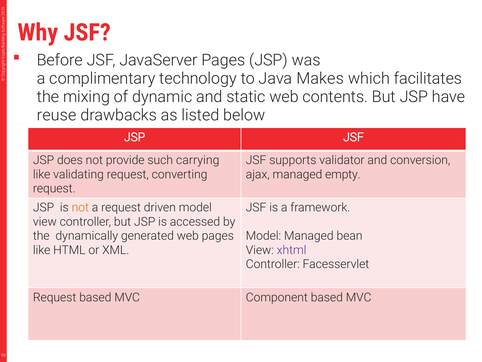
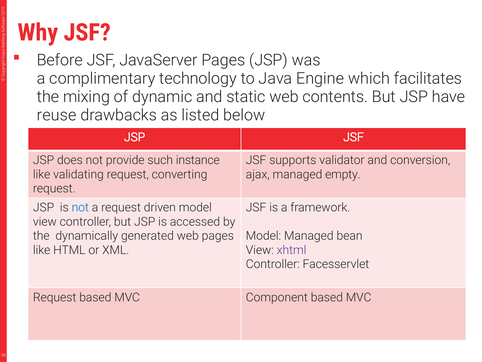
Makes: Makes -> Engine
carrying: carrying -> instance
not at (80, 207) colour: orange -> blue
